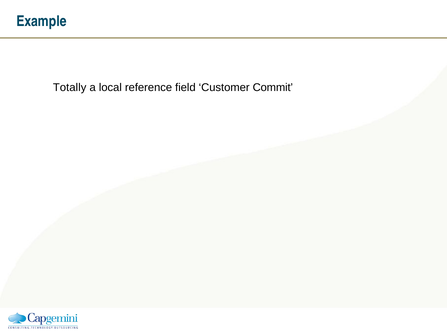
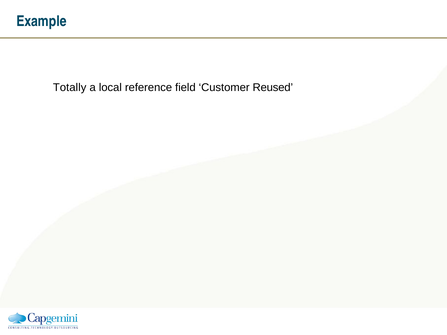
Commit: Commit -> Reused
